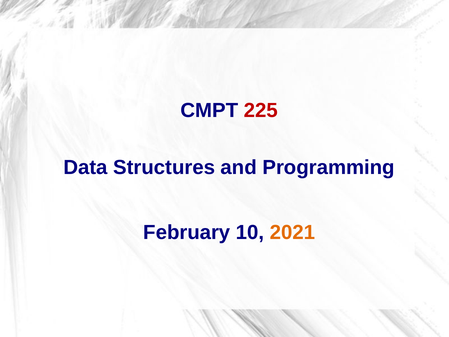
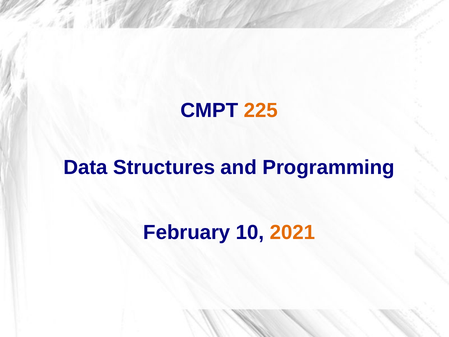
225 colour: red -> orange
